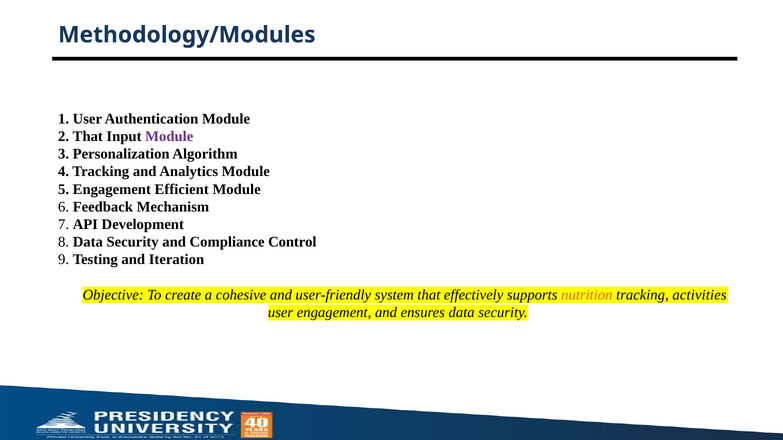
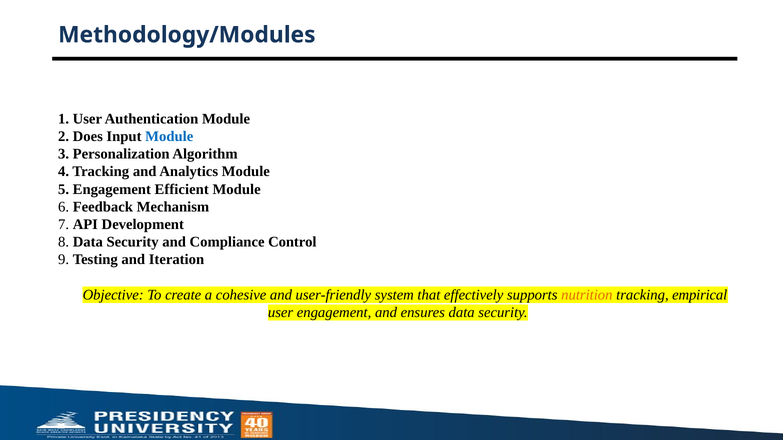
2 That: That -> Does
Module at (169, 137) colour: purple -> blue
activities: activities -> empirical
